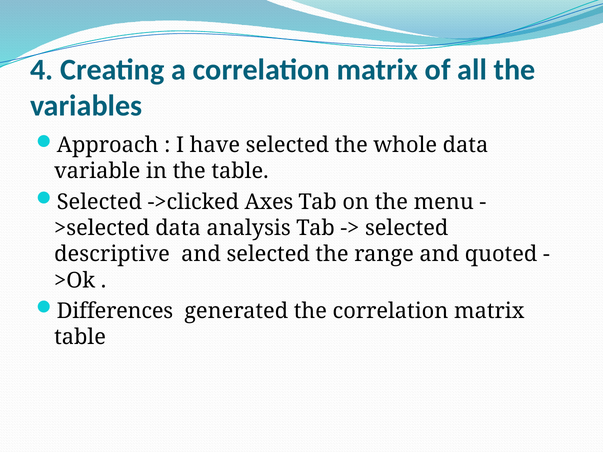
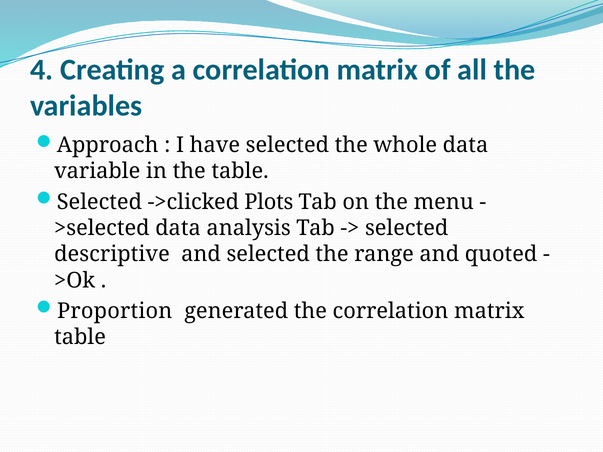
Axes: Axes -> Plots
Differences: Differences -> Proportion
